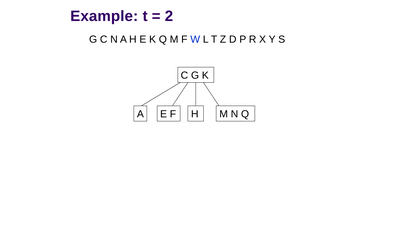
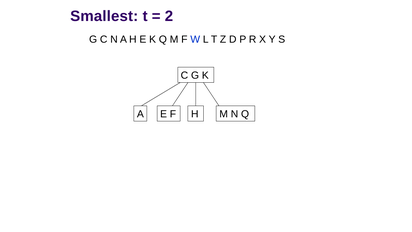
Example: Example -> Smallest
